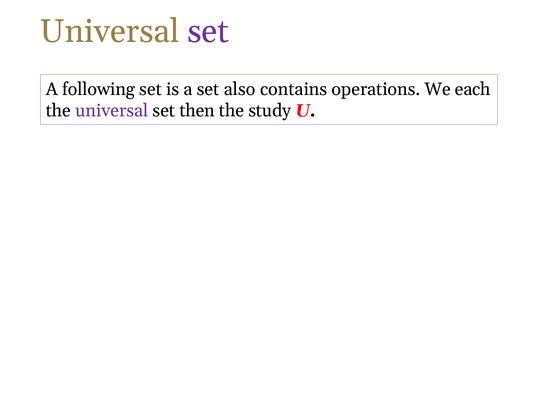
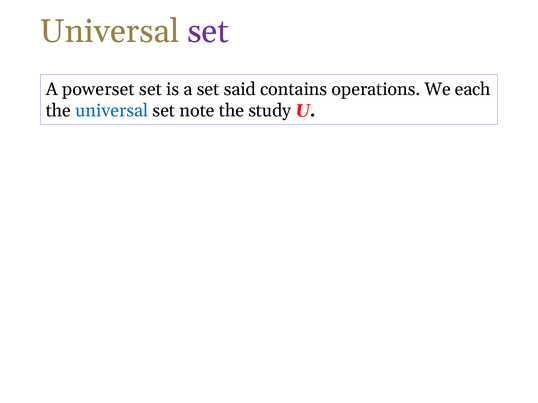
following: following -> powerset
also: also -> said
universal at (112, 111) colour: purple -> blue
then: then -> note
